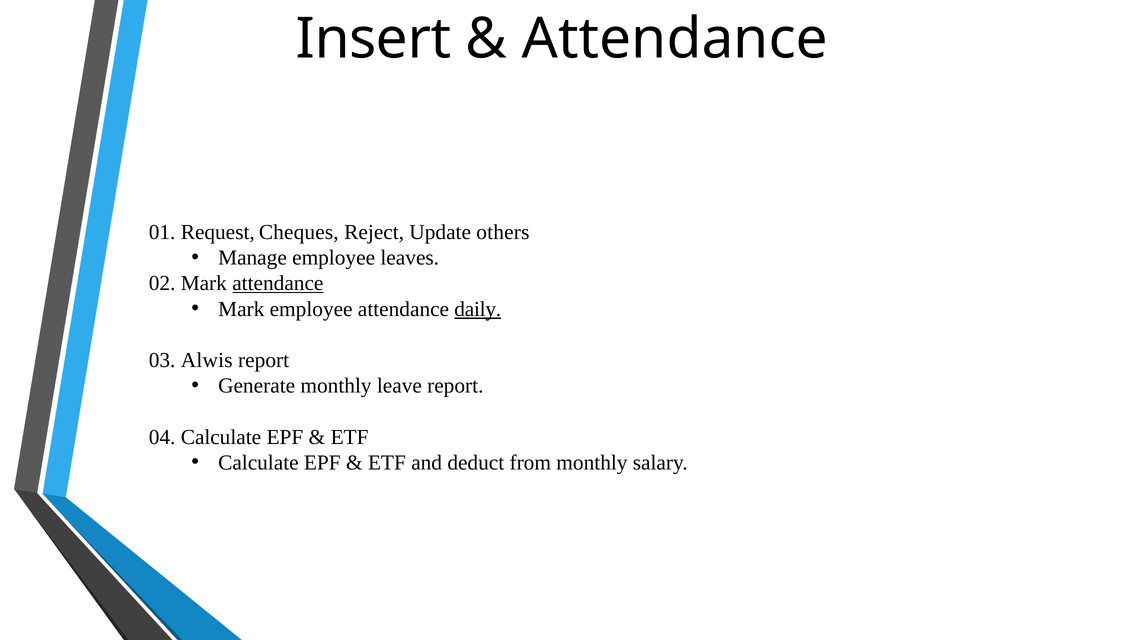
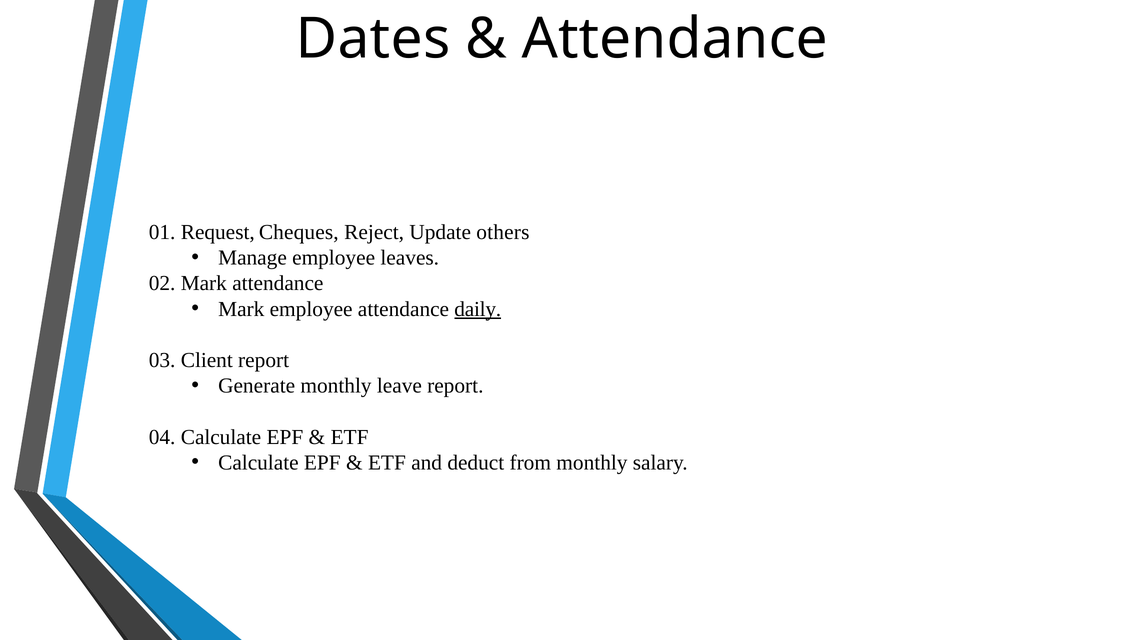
Insert: Insert -> Dates
attendance at (278, 284) underline: present -> none
Alwis: Alwis -> Client
